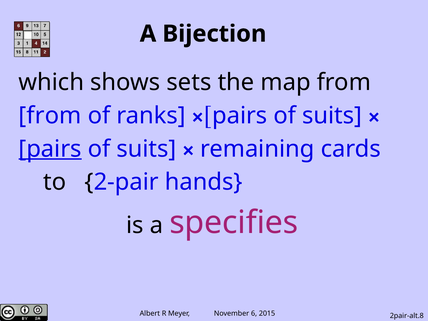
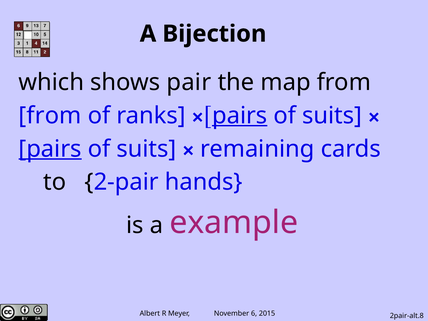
sets: sets -> pair
pairs at (240, 116) underline: none -> present
specifies: specifies -> example
